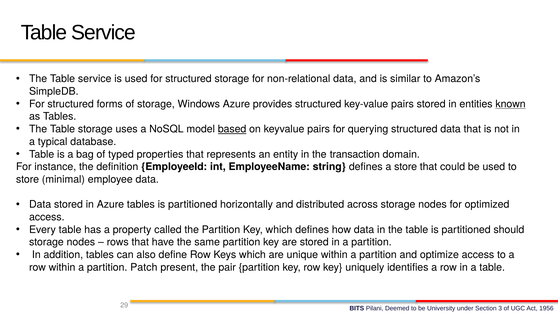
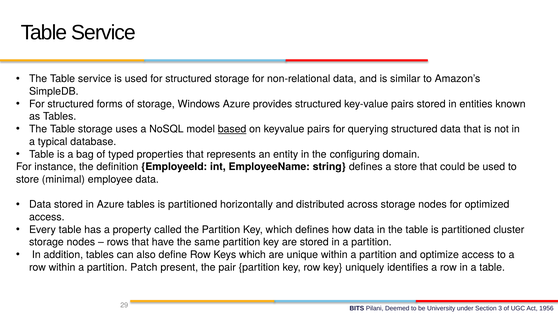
known underline: present -> none
transaction: transaction -> configuring
should: should -> cluster
